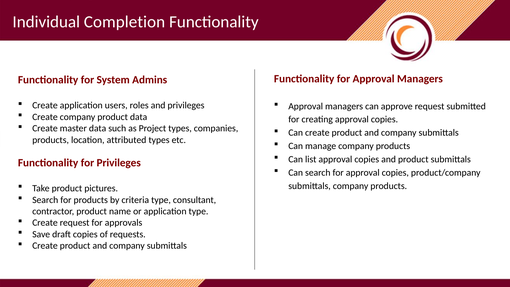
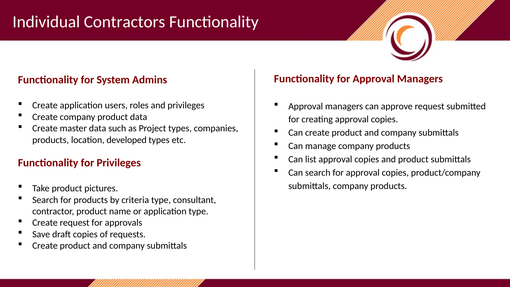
Completion: Completion -> Contractors
attributed: attributed -> developed
